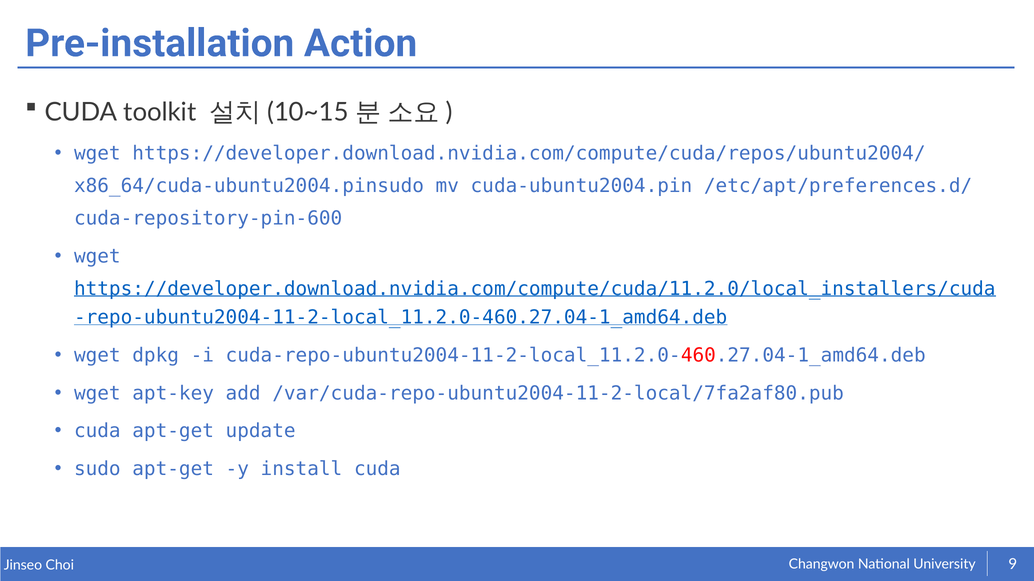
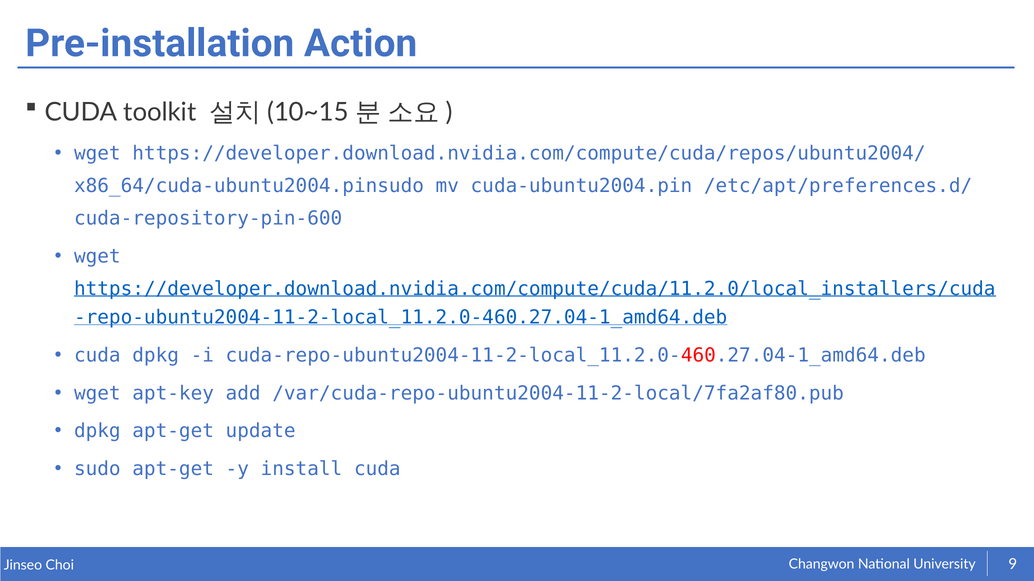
wget at (97, 356): wget -> cuda
cuda at (97, 432): cuda -> dpkg
